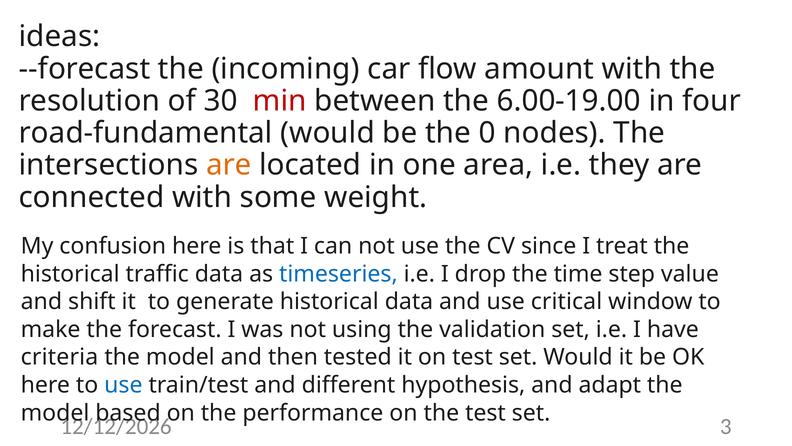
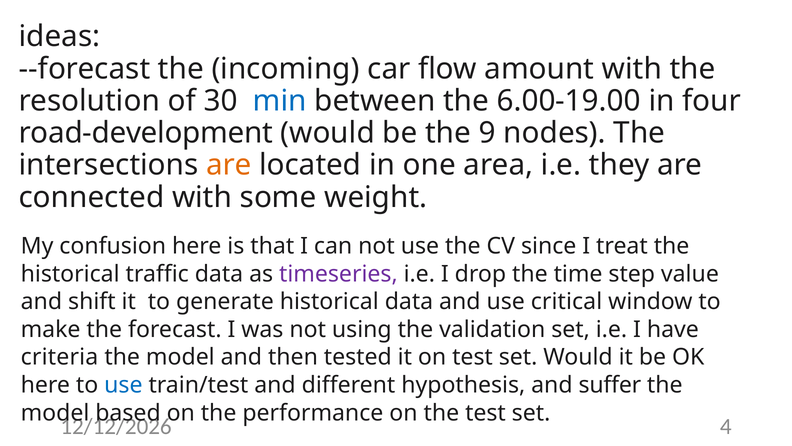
min colour: red -> blue
road-fundamental: road-fundamental -> road-development
0: 0 -> 9
timeseries colour: blue -> purple
adapt: adapt -> suffer
3: 3 -> 4
